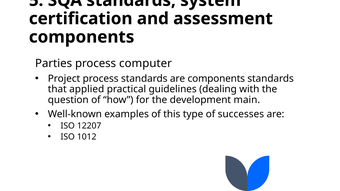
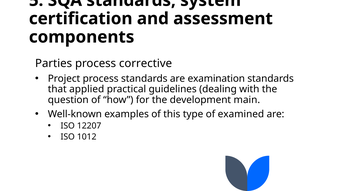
computer: computer -> corrective
are components: components -> examination
successes: successes -> examined
